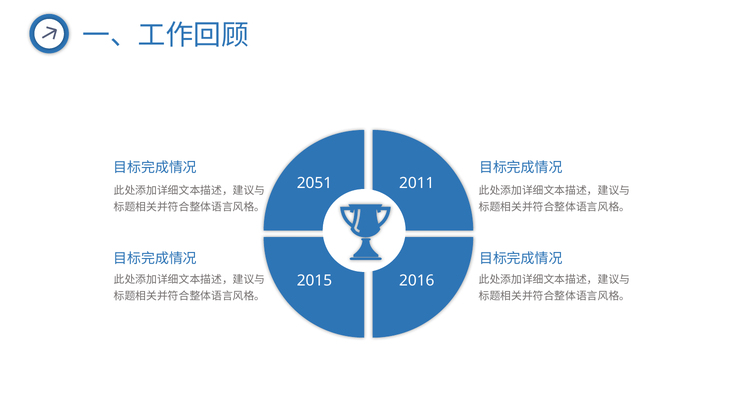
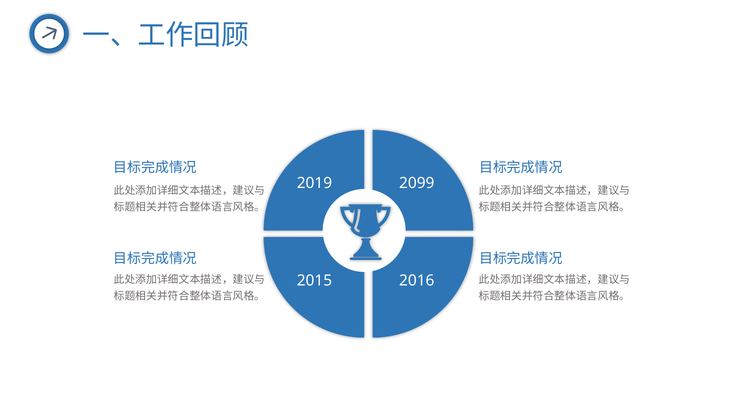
2051: 2051 -> 2019
2011: 2011 -> 2099
